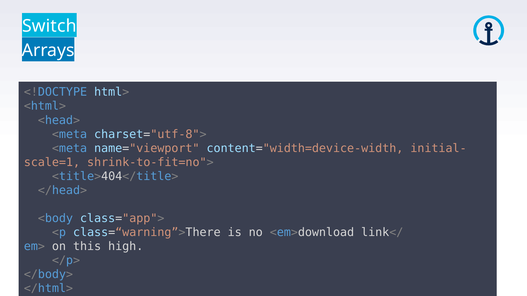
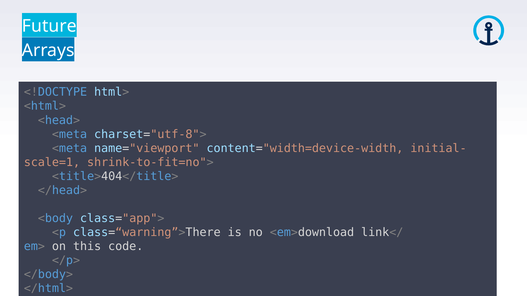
Switch: Switch -> Future
high: high -> code
